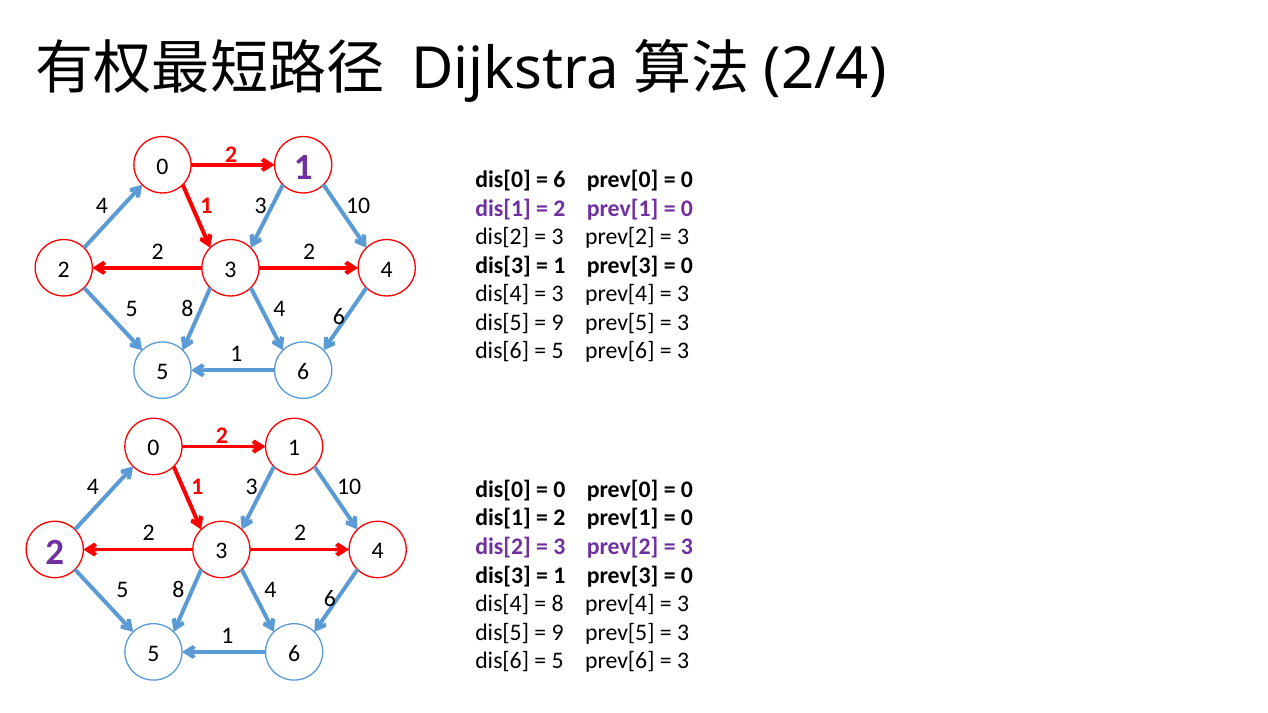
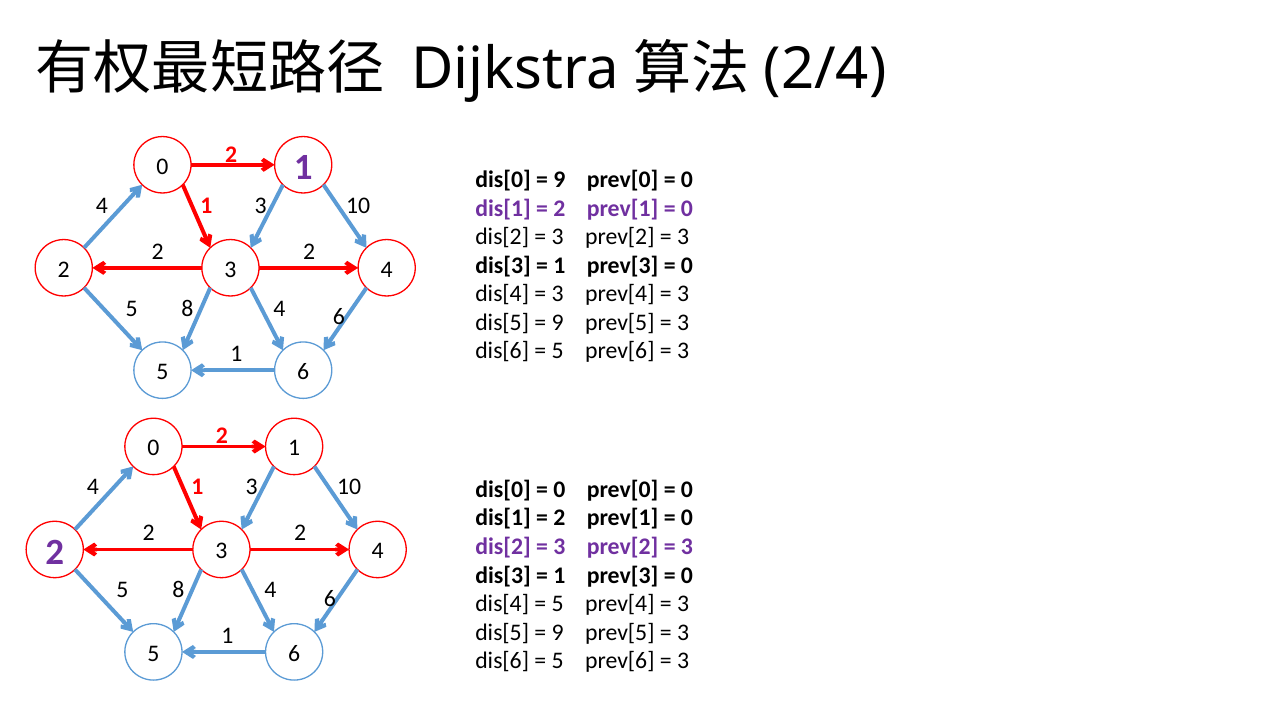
6 at (559, 180): 6 -> 9
8 at (558, 604): 8 -> 5
